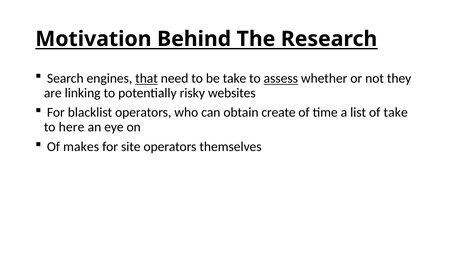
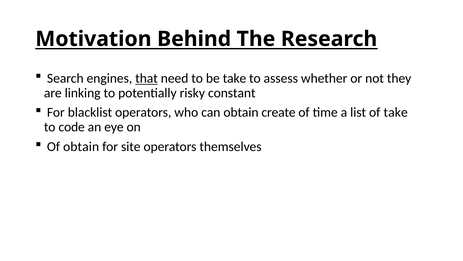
assess underline: present -> none
websites: websites -> constant
here: here -> code
Of makes: makes -> obtain
